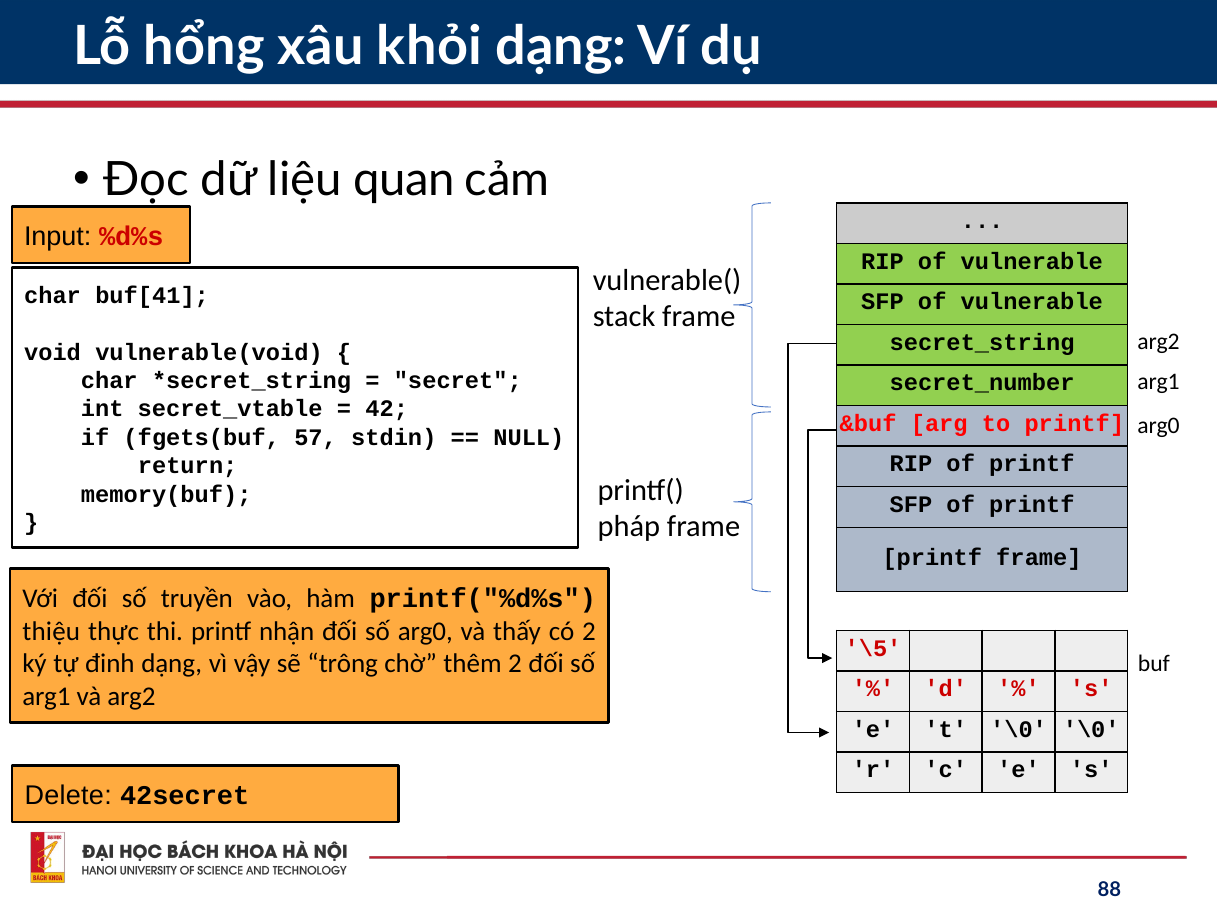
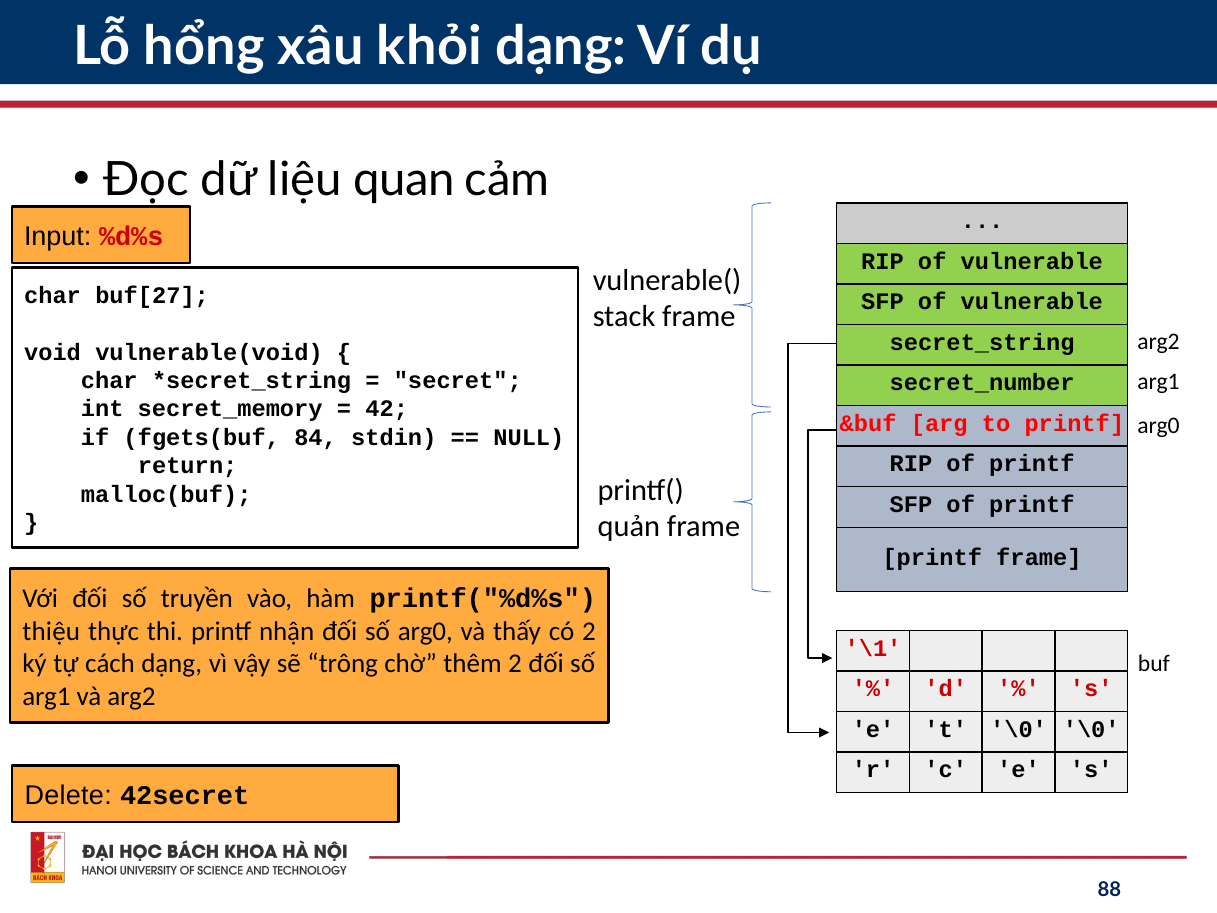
buf[41: buf[41 -> buf[27
secret_vtable: secret_vtable -> secret_memory
57: 57 -> 84
memory(buf: memory(buf -> malloc(buf
pháp: pháp -> quản
\5: \5 -> \1
đinh: đinh -> cách
